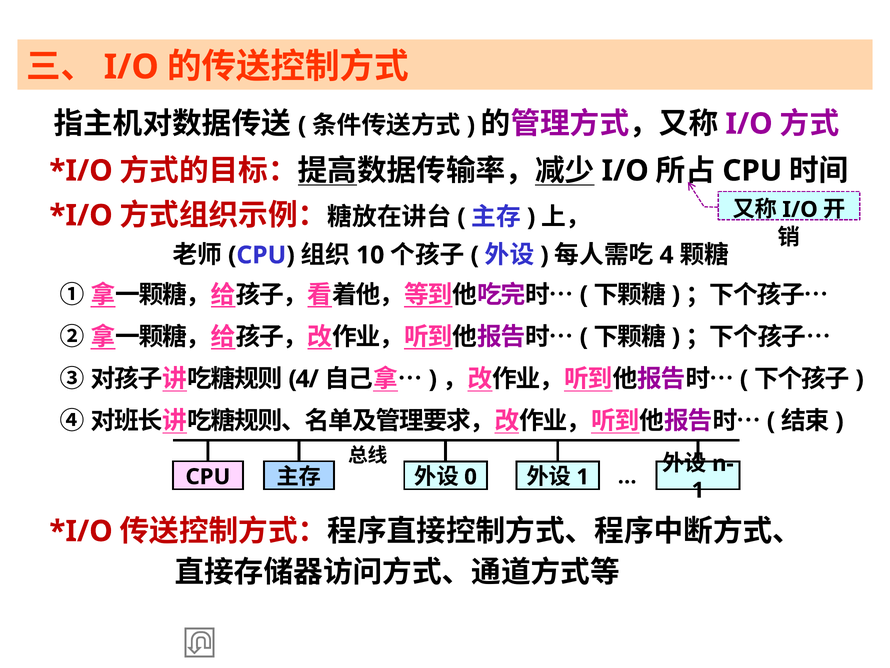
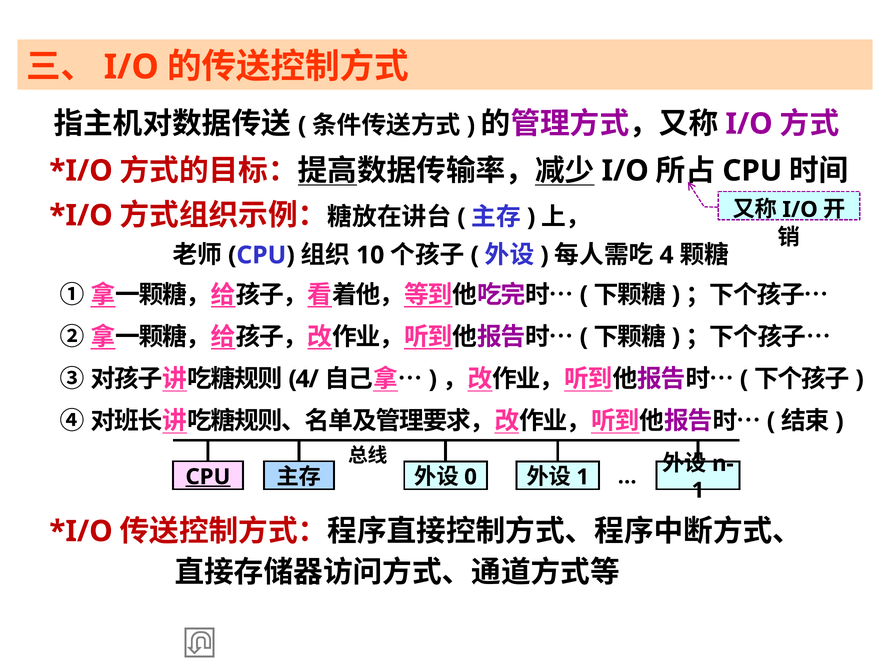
CPU at (208, 476) underline: none -> present
